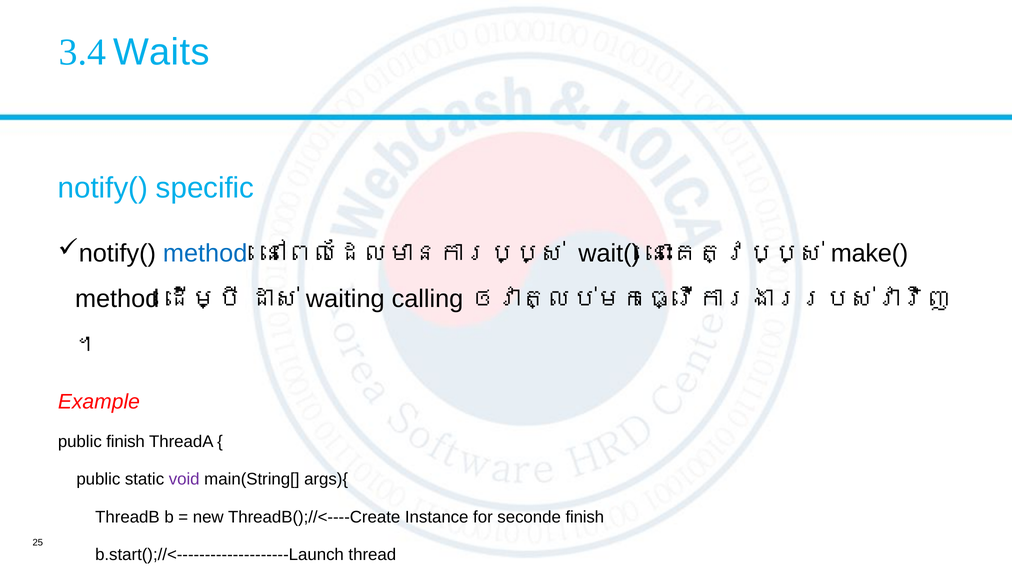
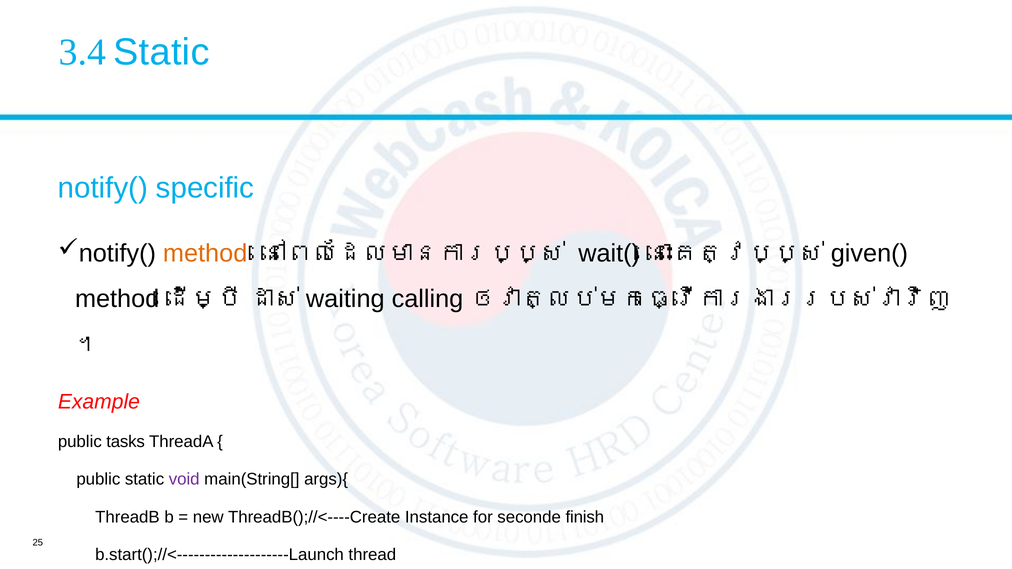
3.4 Waits: Waits -> Static
method at (205, 254) colour: blue -> orange
make(: make( -> given(
public finish: finish -> tasks
